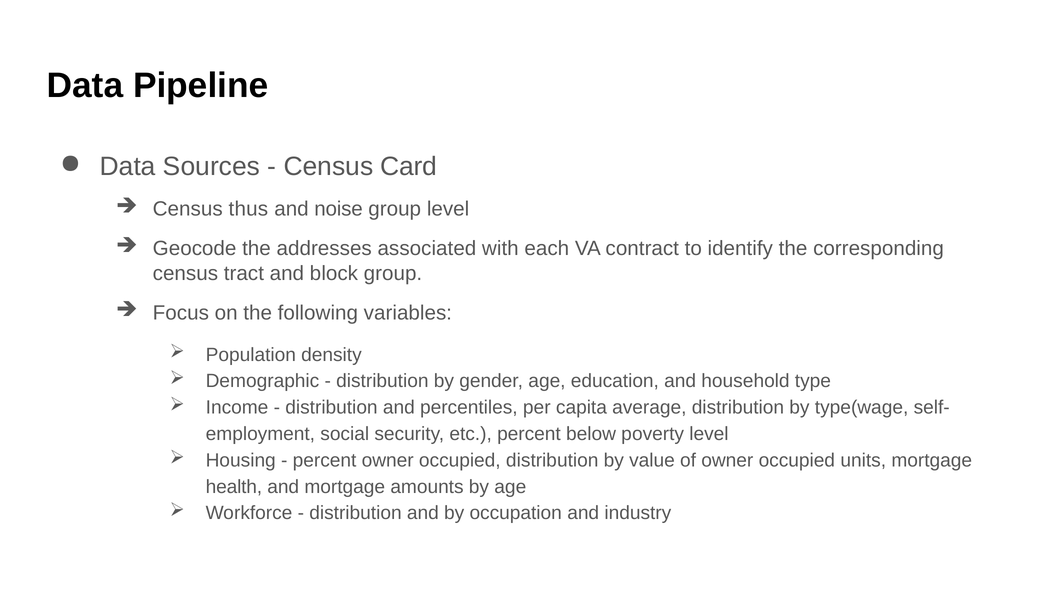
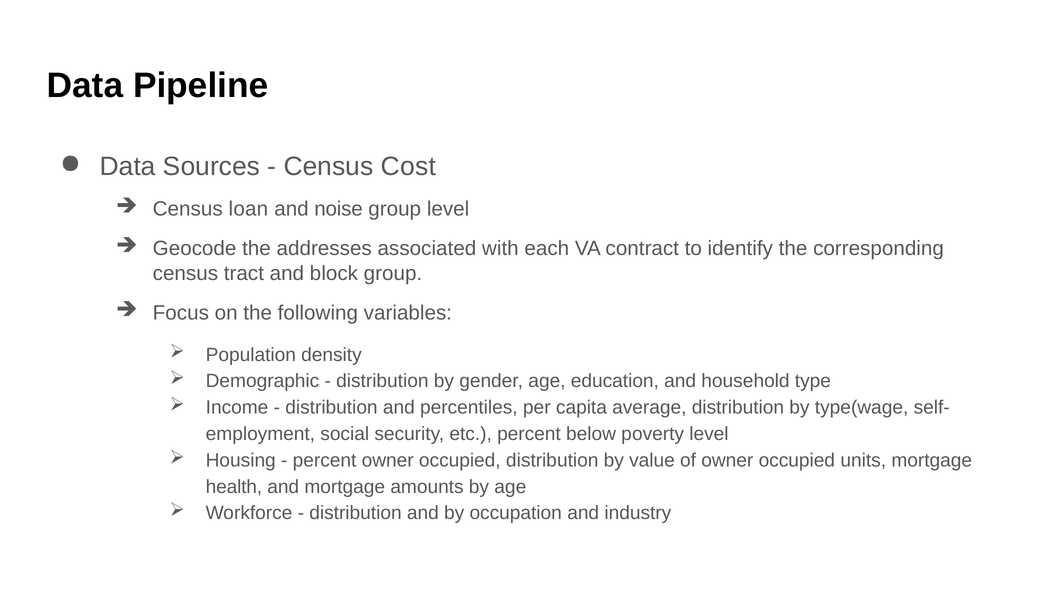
Card: Card -> Cost
thus: thus -> loan
